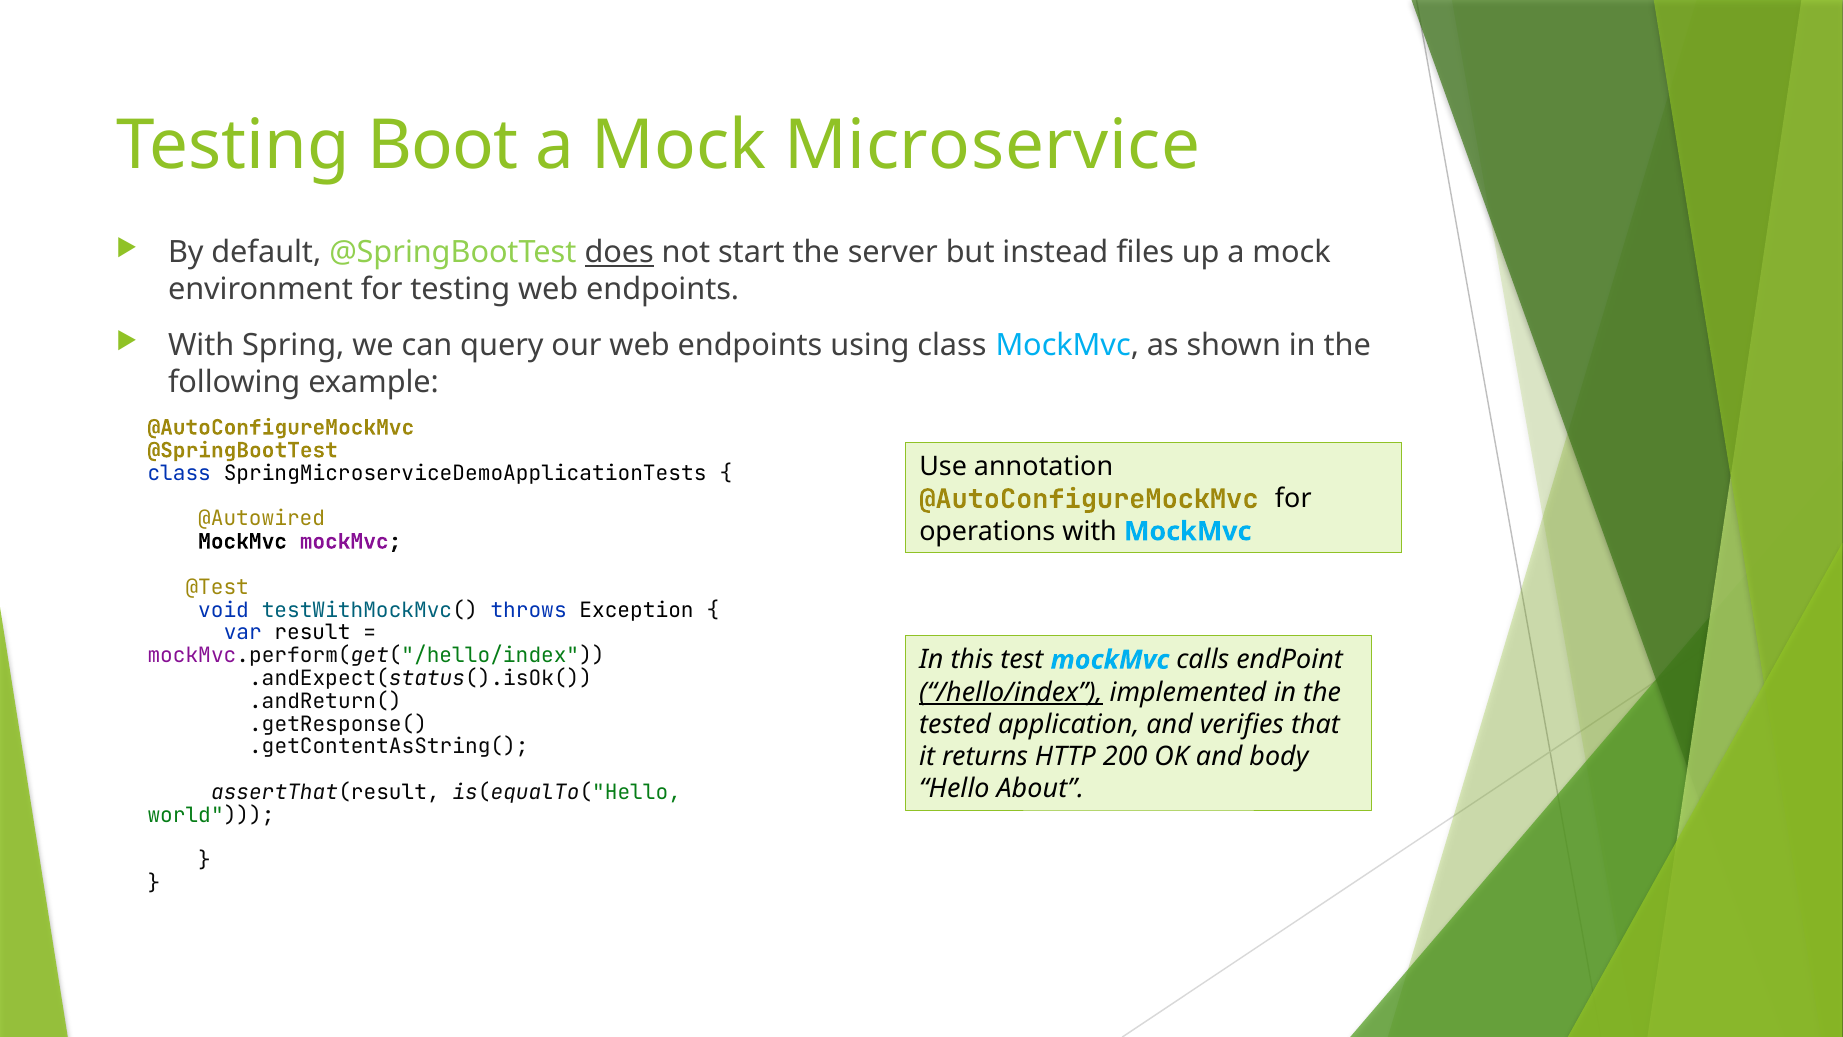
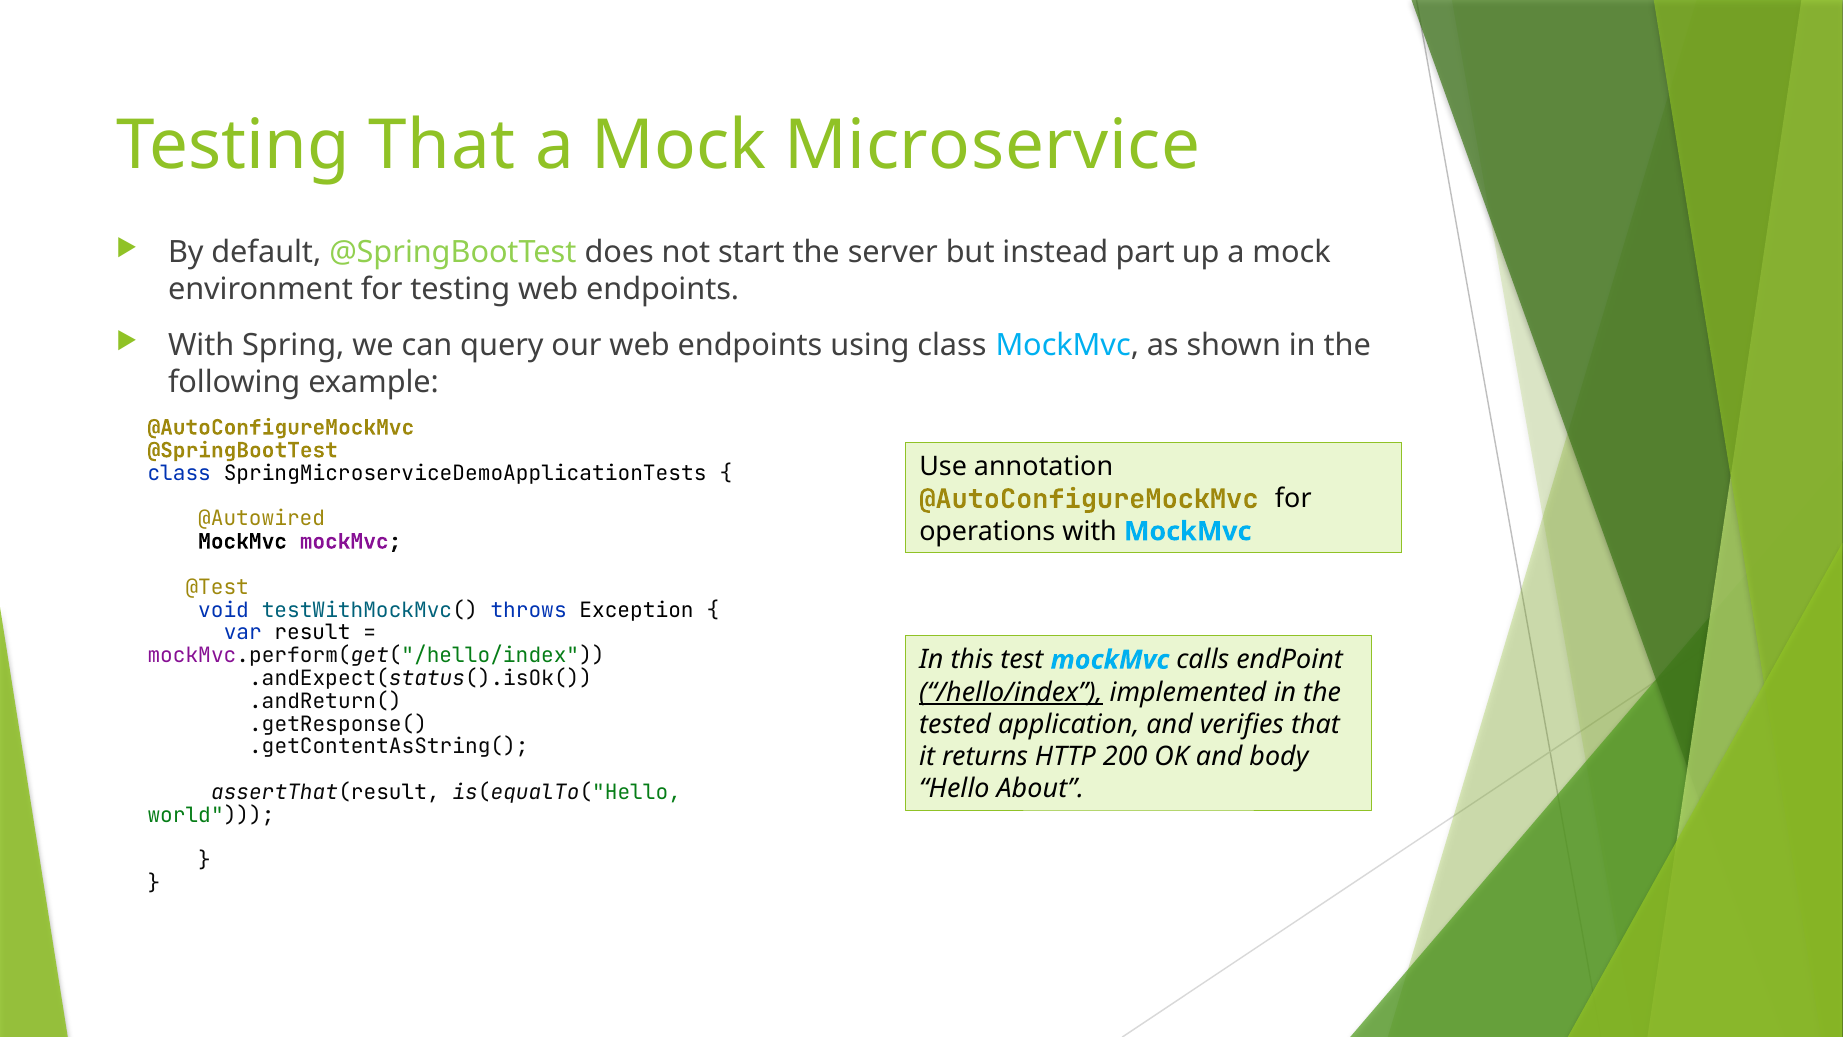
Testing Boot: Boot -> That
does underline: present -> none
files: files -> part
